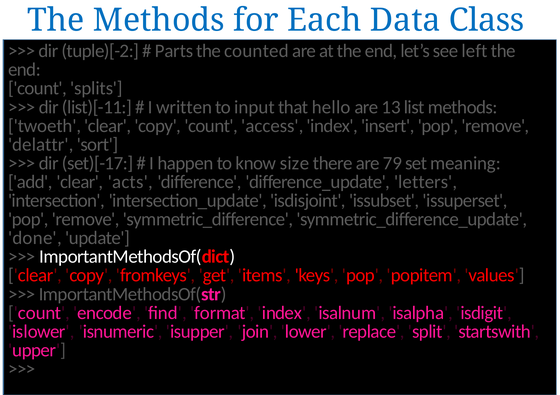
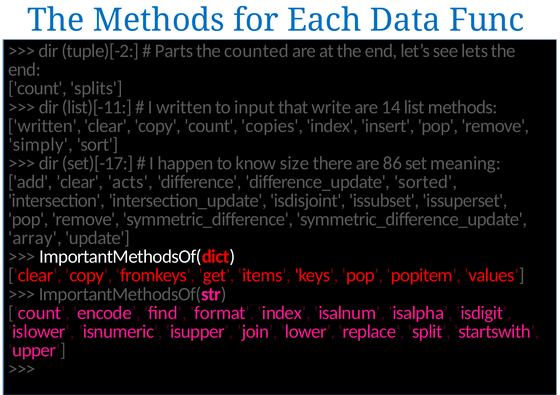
Class: Class -> Func
left: left -> lets
hello: hello -> write
13: 13 -> 14
twoeth at (45, 126): twoeth -> written
access: access -> copies
delattr: delattr -> simply
79: 79 -> 86
letters: letters -> sorted
done: done -> array
